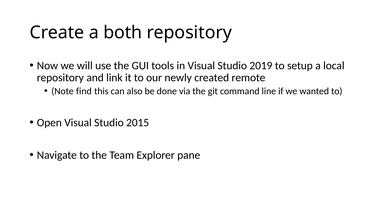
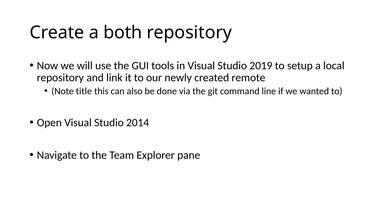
find: find -> title
2015: 2015 -> 2014
